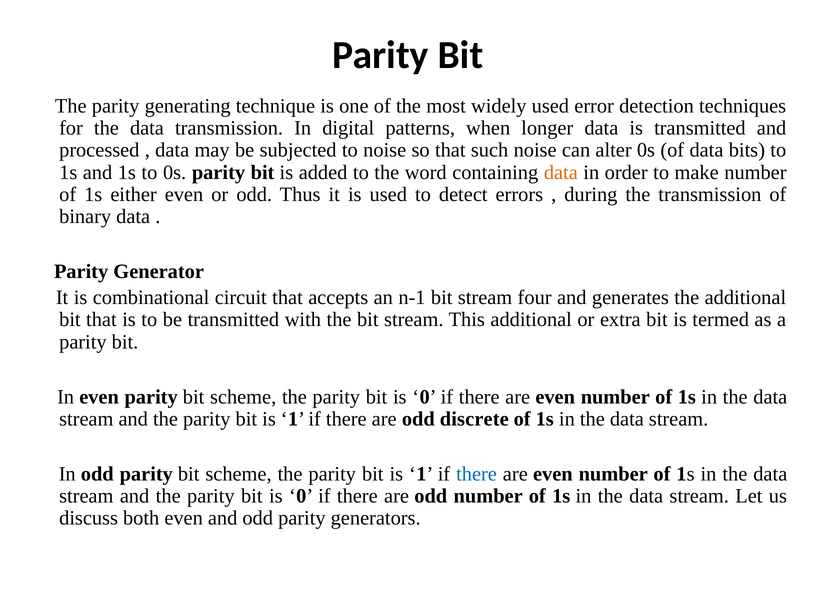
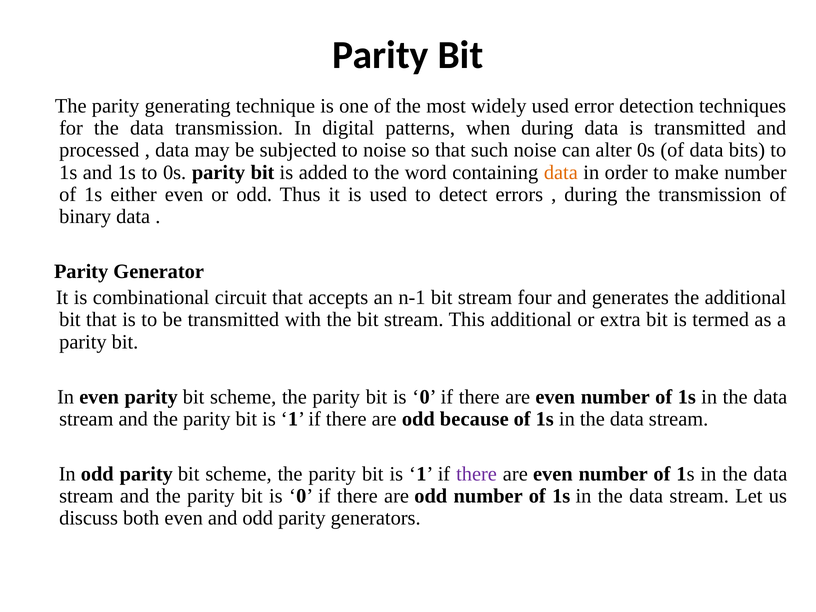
when longer: longer -> during
discrete: discrete -> because
there at (477, 474) colour: blue -> purple
